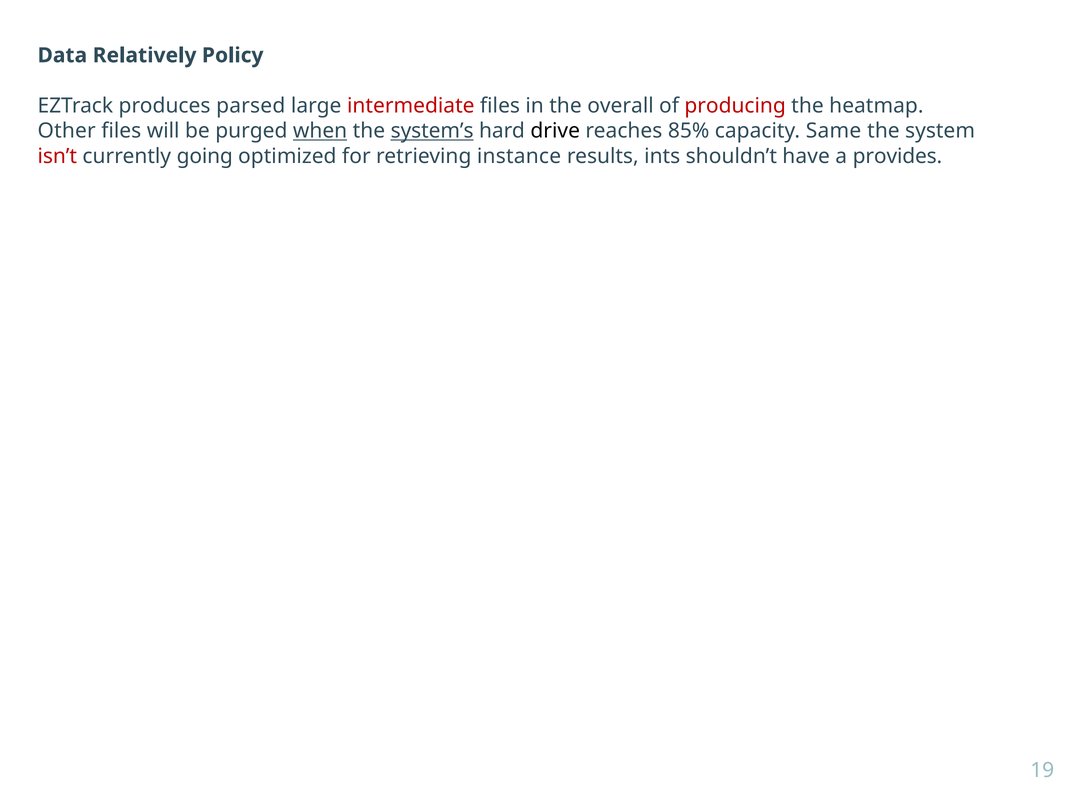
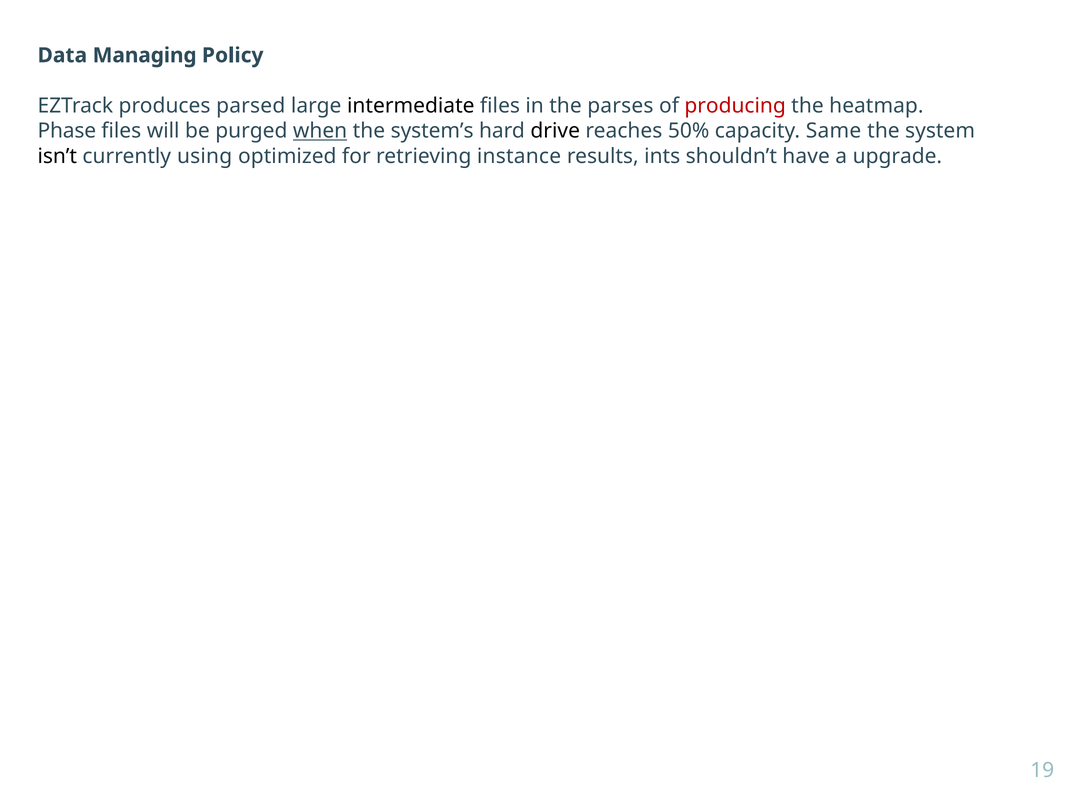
Relatively: Relatively -> Managing
intermediate colour: red -> black
overall: overall -> parses
Other: Other -> Phase
system’s underline: present -> none
85%: 85% -> 50%
isn’t colour: red -> black
going: going -> using
provides: provides -> upgrade
